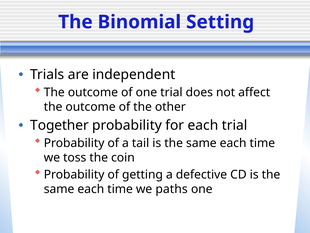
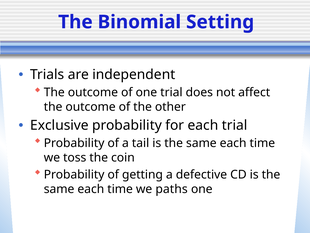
Together: Together -> Exclusive
